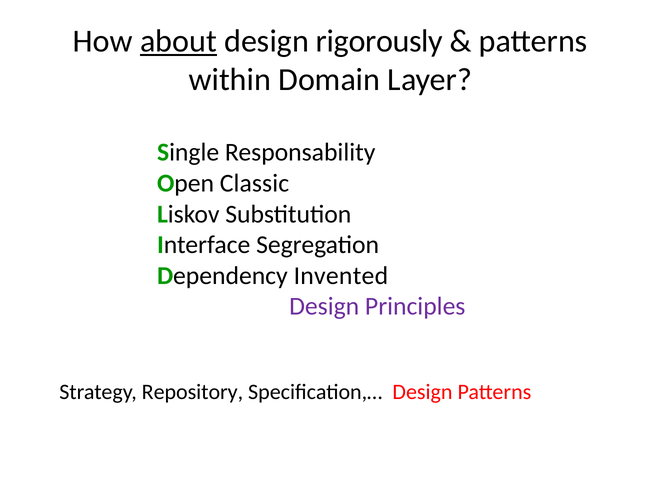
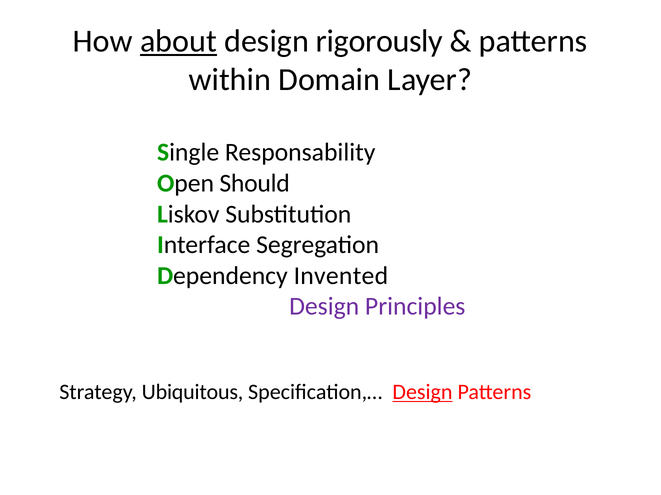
Classic: Classic -> Should
Repository: Repository -> Ubiquitous
Design at (422, 393) underline: none -> present
